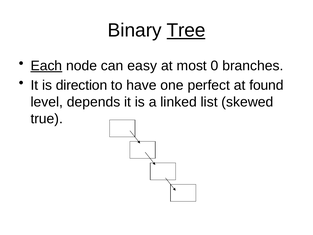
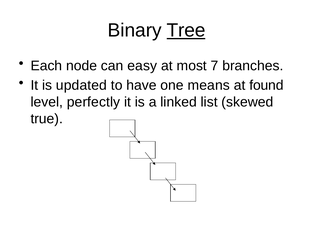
Each underline: present -> none
0: 0 -> 7
direction: direction -> updated
perfect: perfect -> means
depends: depends -> perfectly
